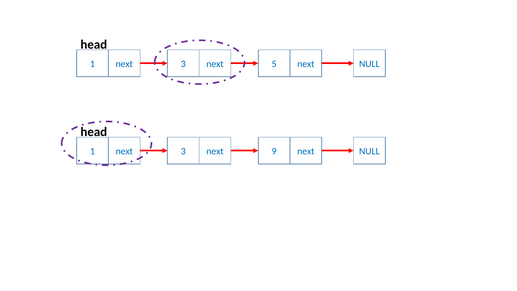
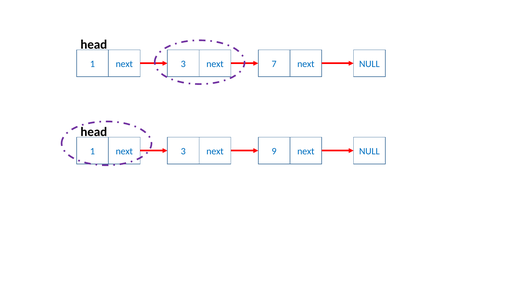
5: 5 -> 7
